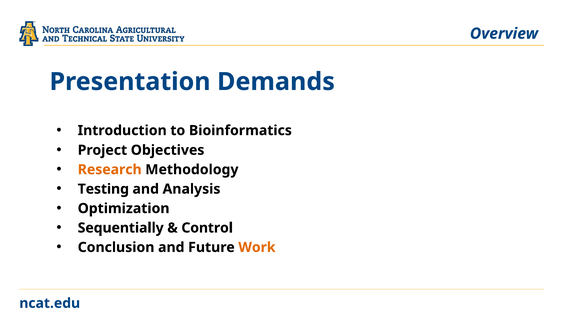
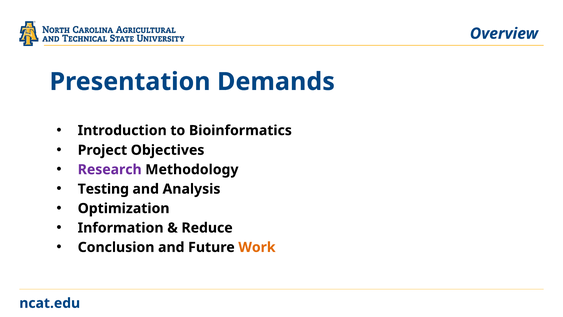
Research colour: orange -> purple
Sequentially: Sequentially -> Information
Control: Control -> Reduce
